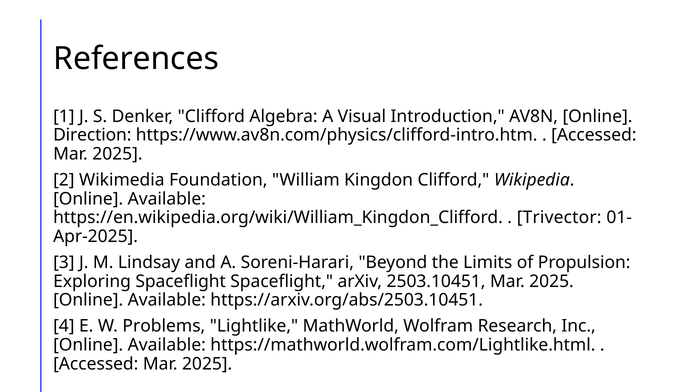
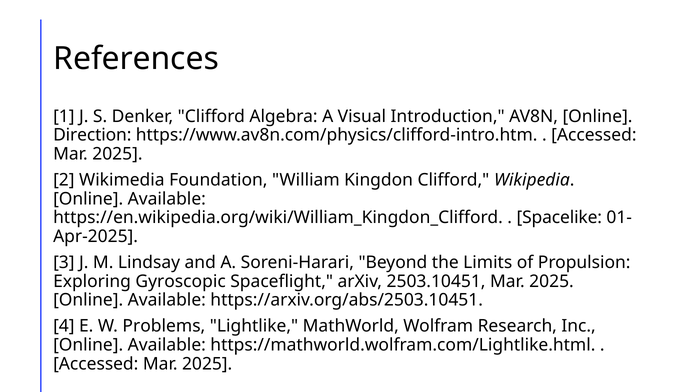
Trivector: Trivector -> Spacelike
Exploring Spaceflight: Spaceflight -> Gyroscopic
